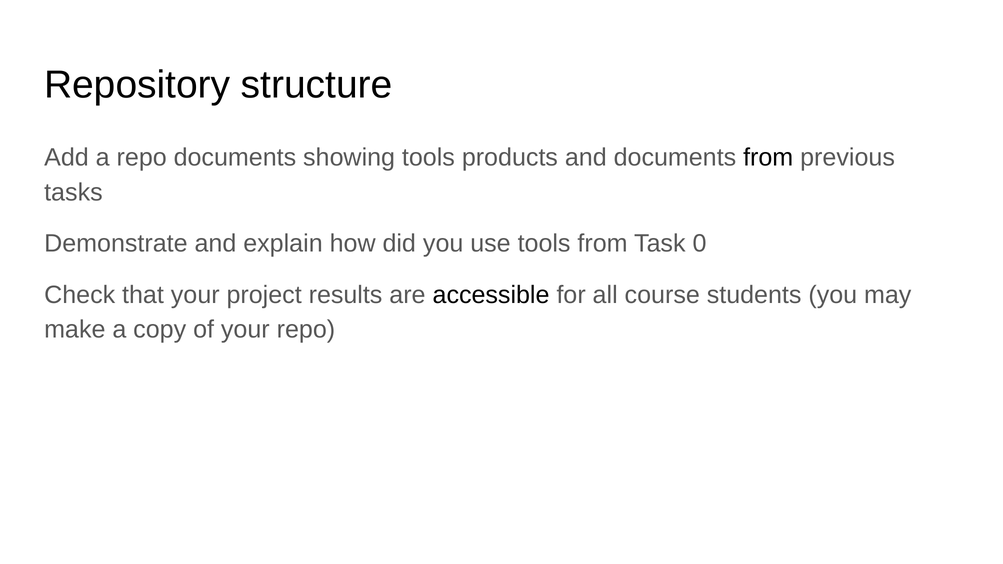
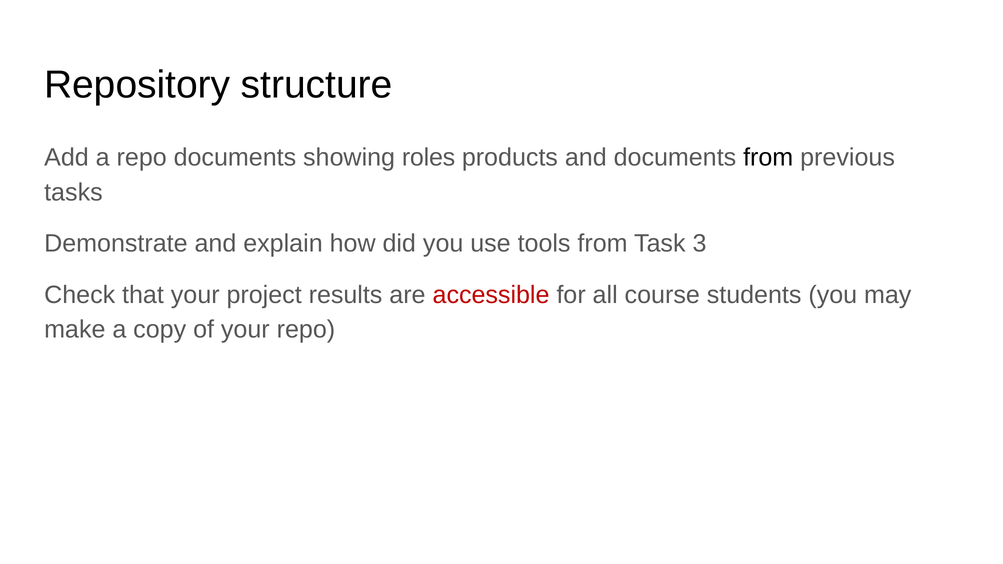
showing tools: tools -> roles
0: 0 -> 3
accessible colour: black -> red
